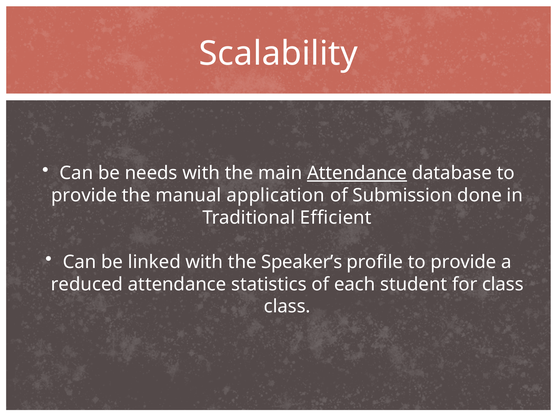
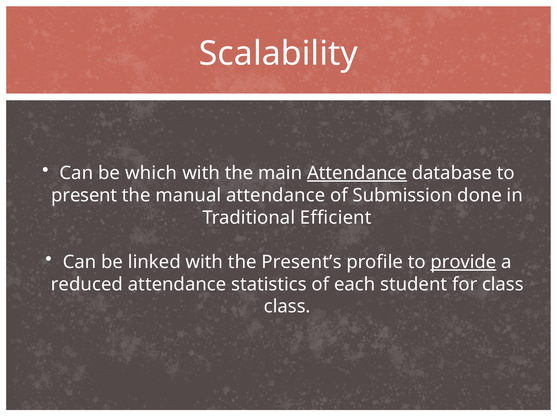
needs: needs -> which
provide at (84, 196): provide -> present
manual application: application -> attendance
Speaker’s: Speaker’s -> Present’s
provide at (463, 263) underline: none -> present
